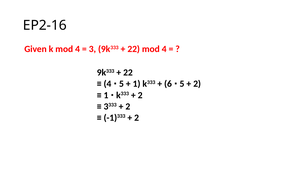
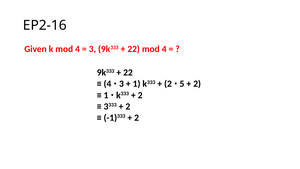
6 at (168, 84): 6 -> 2
4 5: 5 -> 3
